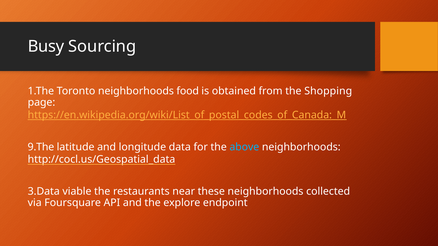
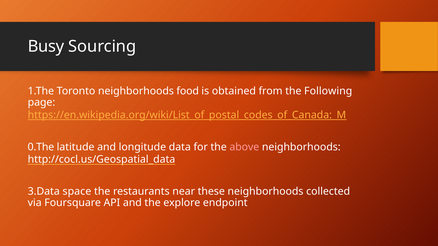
Shopping: Shopping -> Following
9.The: 9.The -> 0.The
above colour: light blue -> pink
viable: viable -> space
